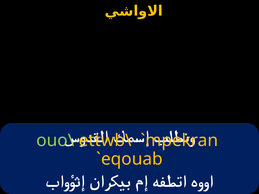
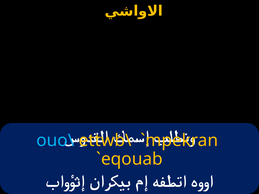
ouo\ colour: light green -> light blue
